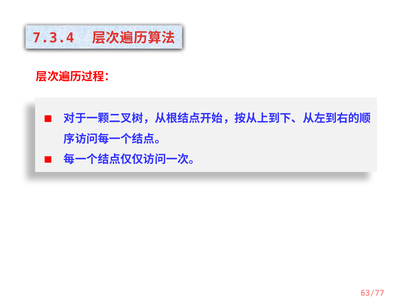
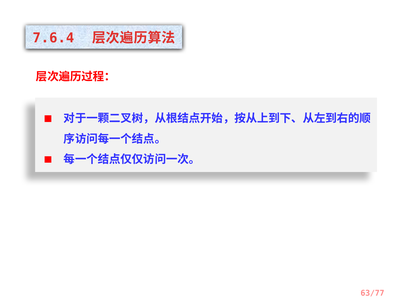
7.3.4: 7.3.4 -> 7.6.4
